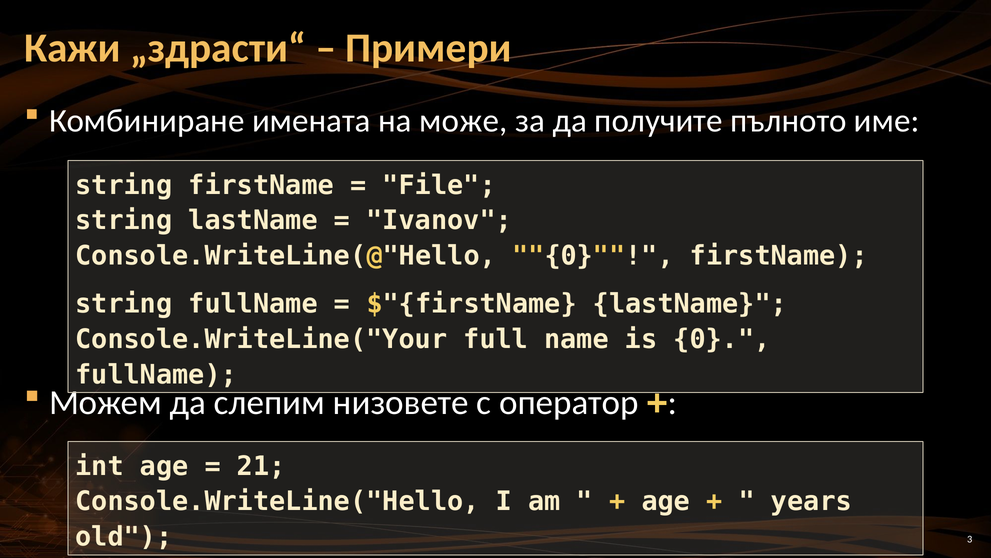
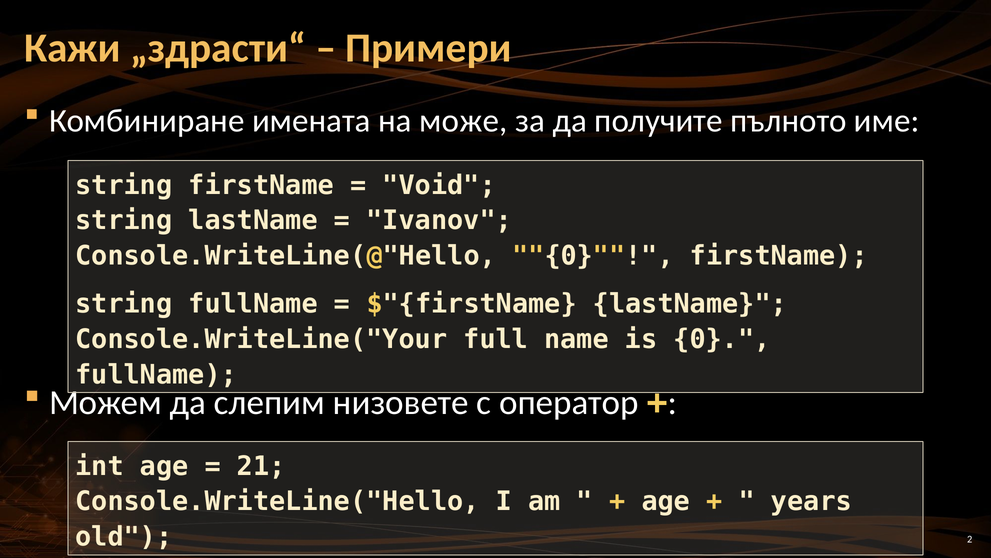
File: File -> Void
3: 3 -> 2
